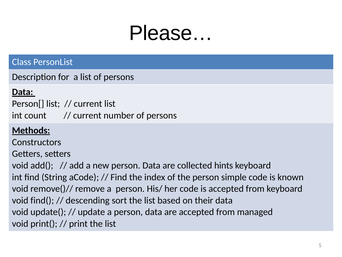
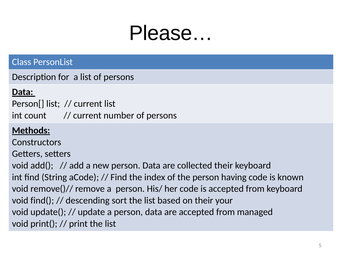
collected hints: hints -> their
simple: simple -> having
their data: data -> your
